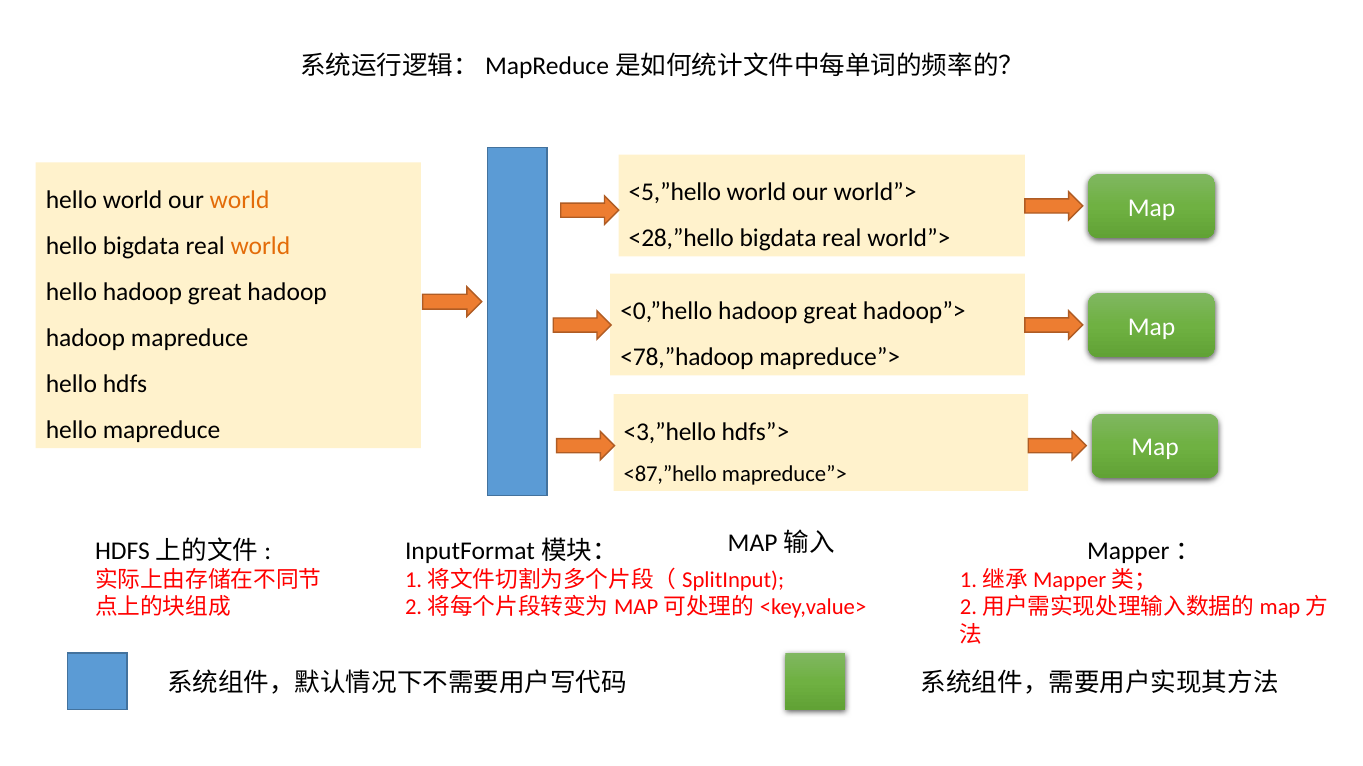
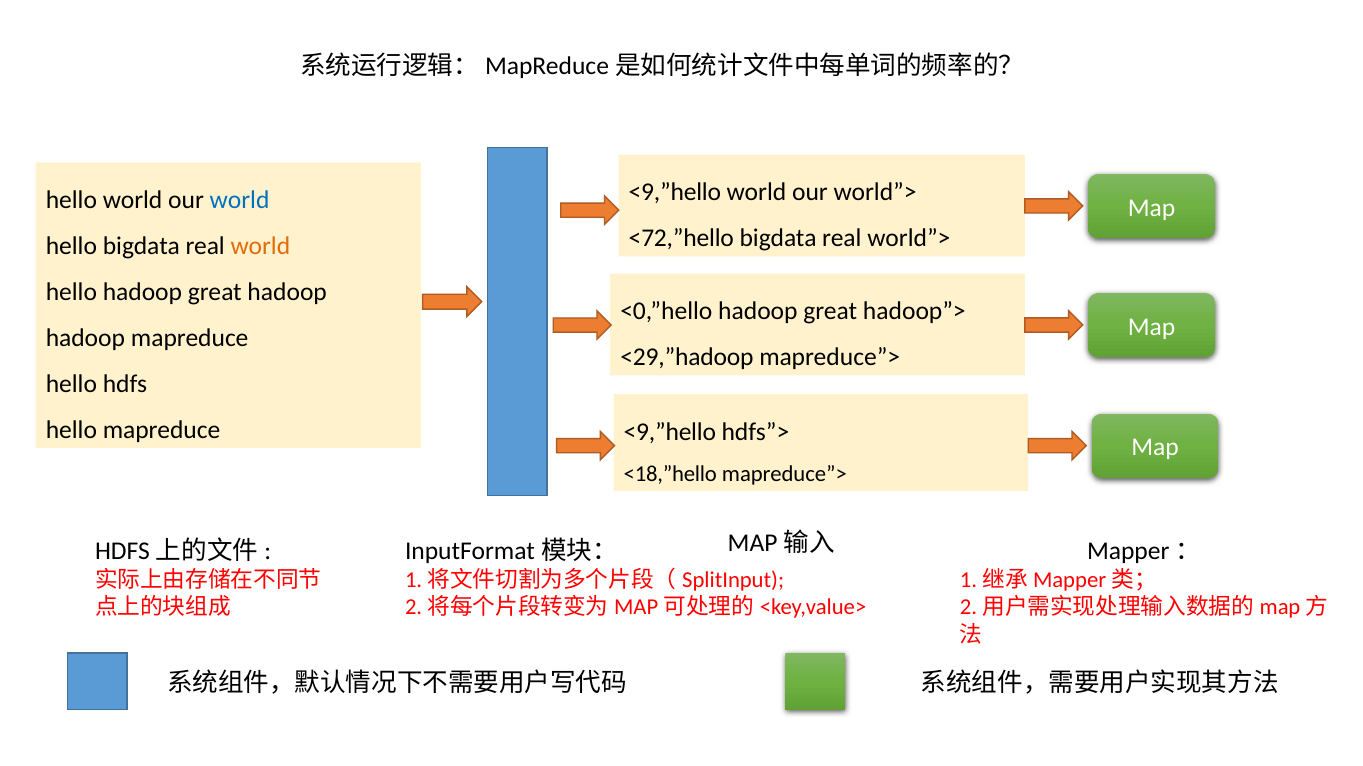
<5,”hello at (675, 192): <5,”hello -> <9,”hello
world at (240, 200) colour: orange -> blue
<28,”hello: <28,”hello -> <72,”hello
<78,”hadoop: <78,”hadoop -> <29,”hadoop
<3,”hello at (670, 432): <3,”hello -> <9,”hello
<87,”hello: <87,”hello -> <18,”hello
